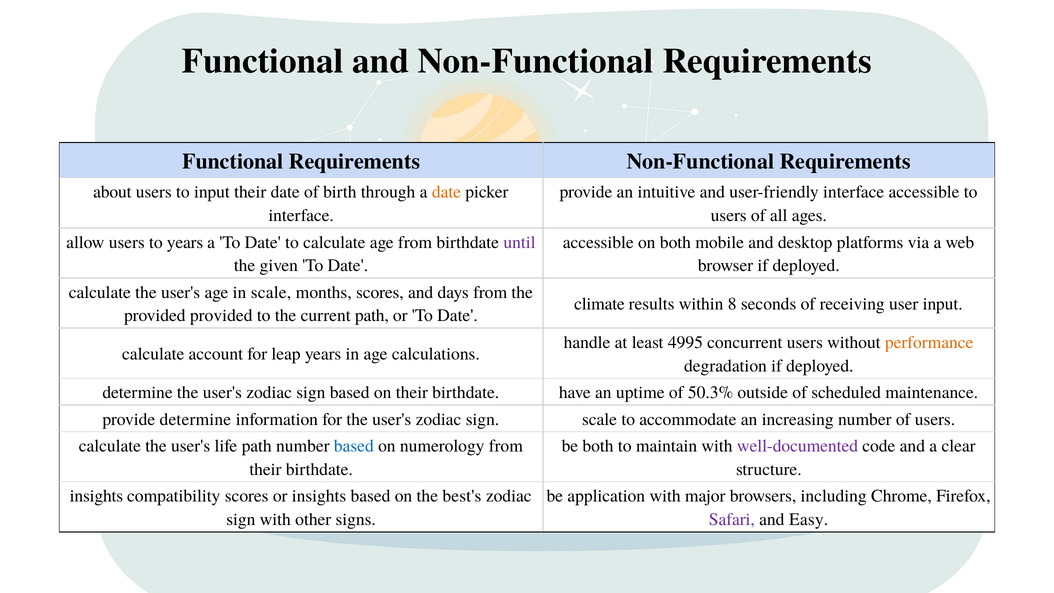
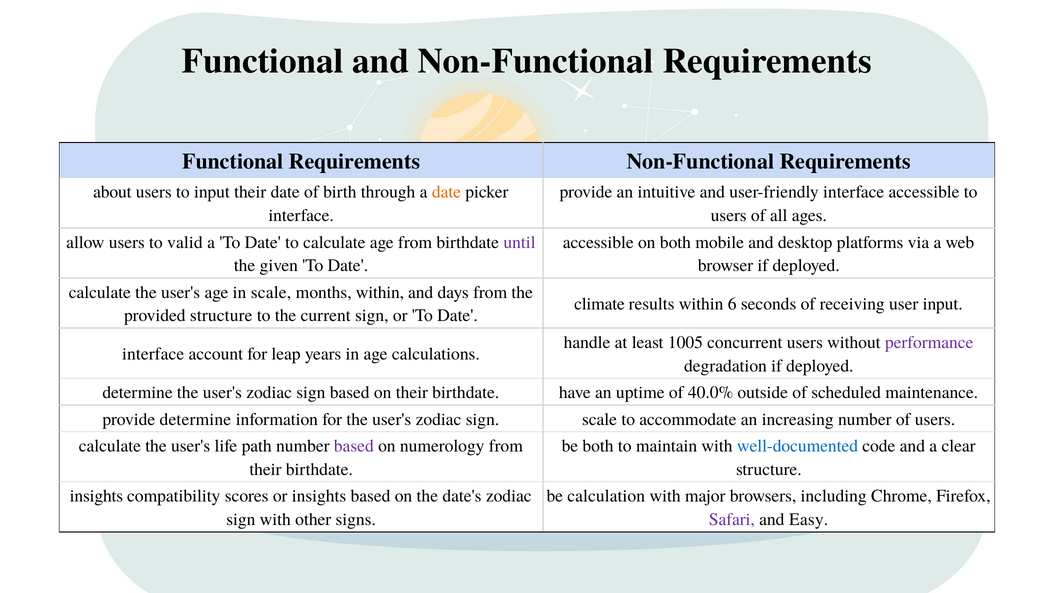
to years: years -> valid
months scores: scores -> within
8: 8 -> 6
provided provided: provided -> structure
current path: path -> sign
4995: 4995 -> 1005
performance colour: orange -> purple
calculate at (153, 354): calculate -> interface
50.3%: 50.3% -> 40.0%
based at (354, 446) colour: blue -> purple
well-documented colour: purple -> blue
best's: best's -> date's
application: application -> calculation
